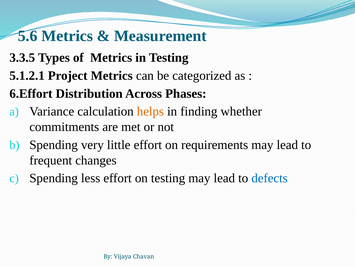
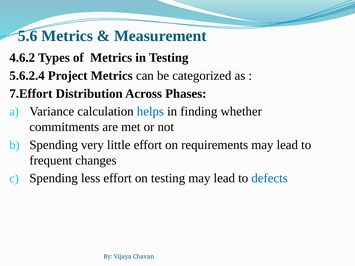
3.3.5: 3.3.5 -> 4.6.2
5.1.2.1: 5.1.2.1 -> 5.6.2.4
6.Effort: 6.Effort -> 7.Effort
helps colour: orange -> blue
